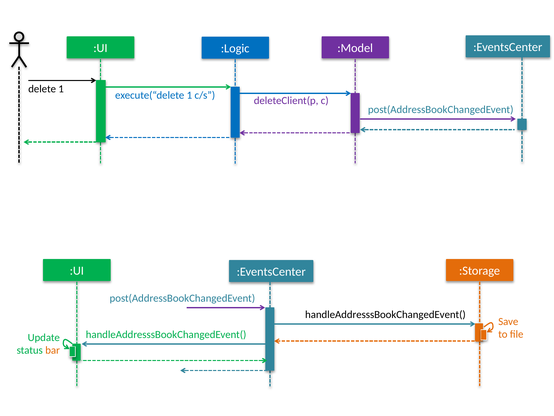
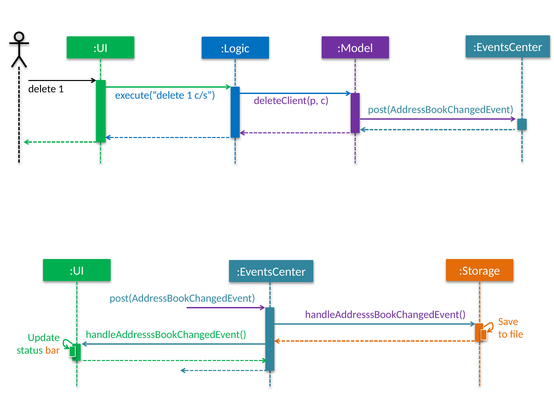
handleAddresssBookChangedEvent( at (385, 314) colour: black -> purple
